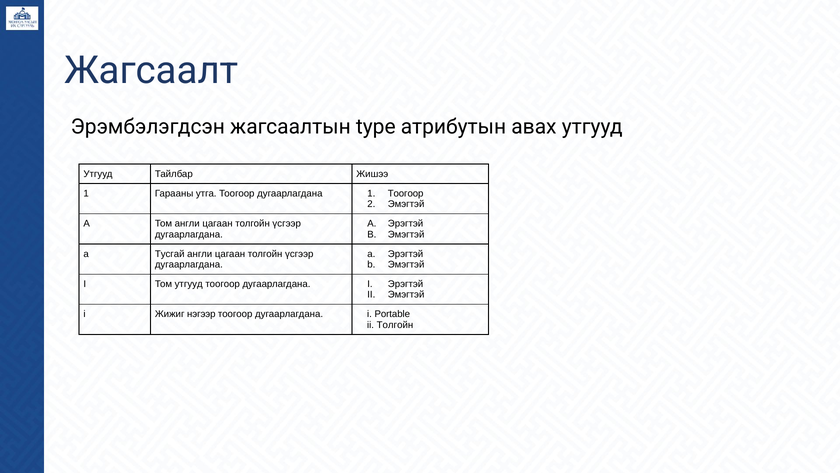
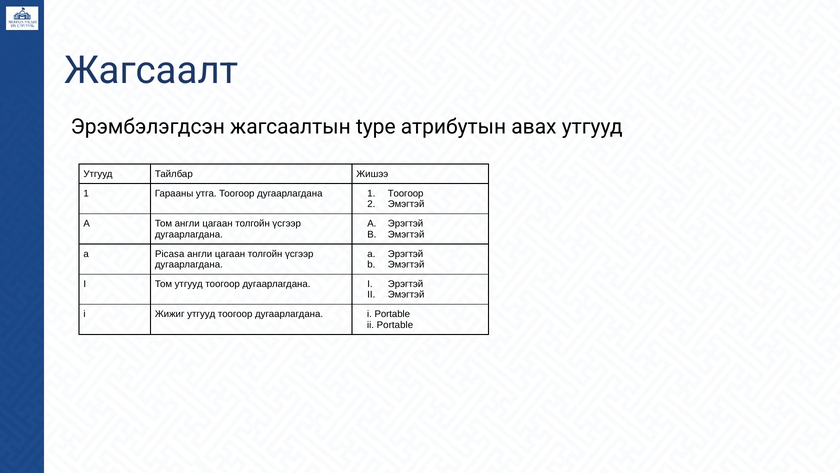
Тусгай: Тусгай -> Picasa
Жижиг нэгээр: нэгээр -> утгууд
ii Толгойн: Толгойн -> Portable
